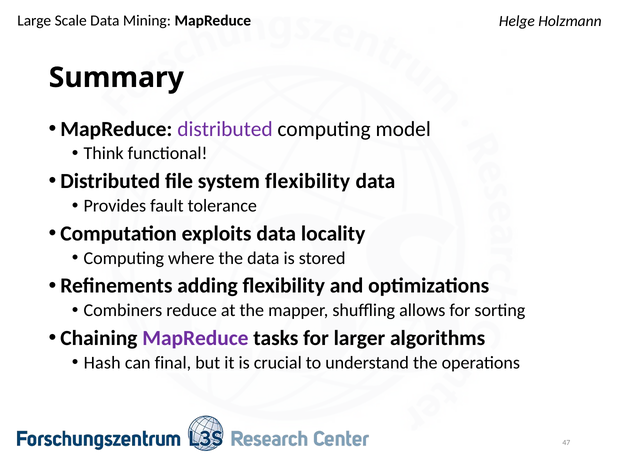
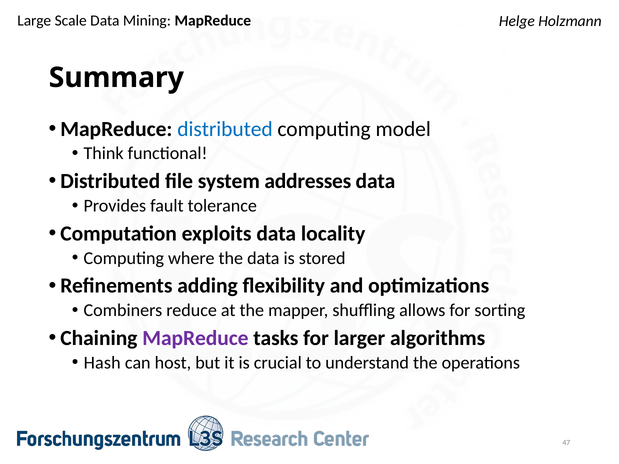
distributed at (225, 129) colour: purple -> blue
system flexibility: flexibility -> addresses
final: final -> host
